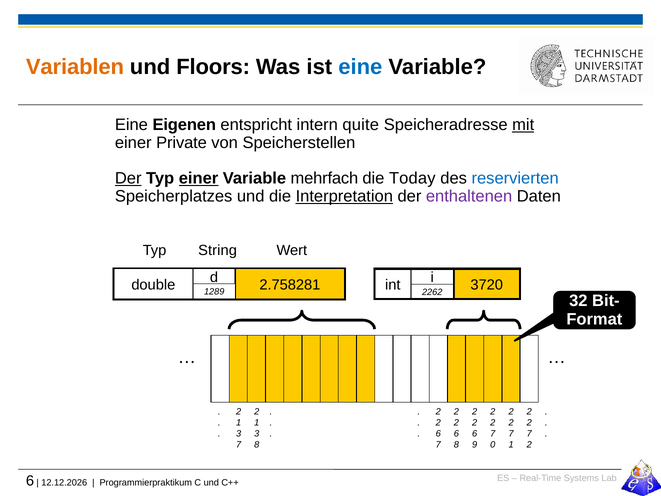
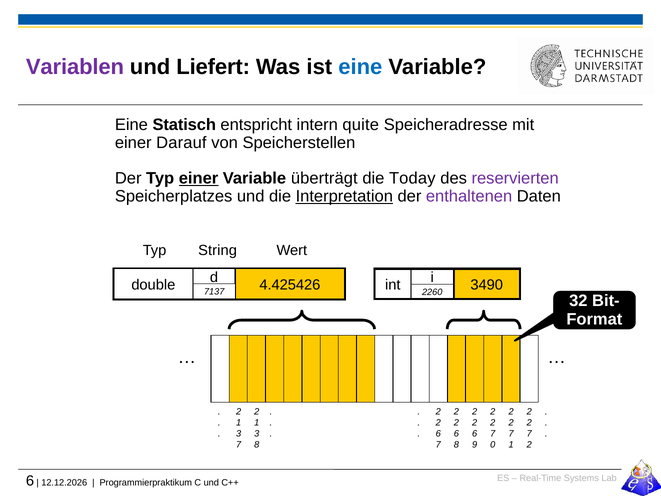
Variablen colour: orange -> purple
Floors: Floors -> Liefert
Eigenen: Eigenen -> Statisch
mit underline: present -> none
Private: Private -> Darauf
Der at (128, 178) underline: present -> none
mehrfach: mehrfach -> überträgt
reservierten colour: blue -> purple
2.758281: 2.758281 -> 4.425426
3720: 3720 -> 3490
1289: 1289 -> 7137
2262: 2262 -> 2260
